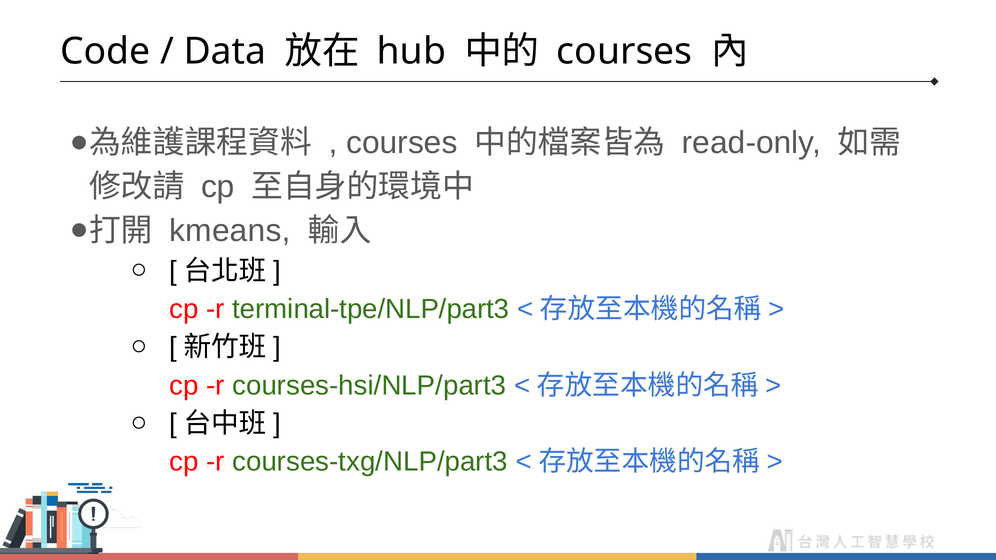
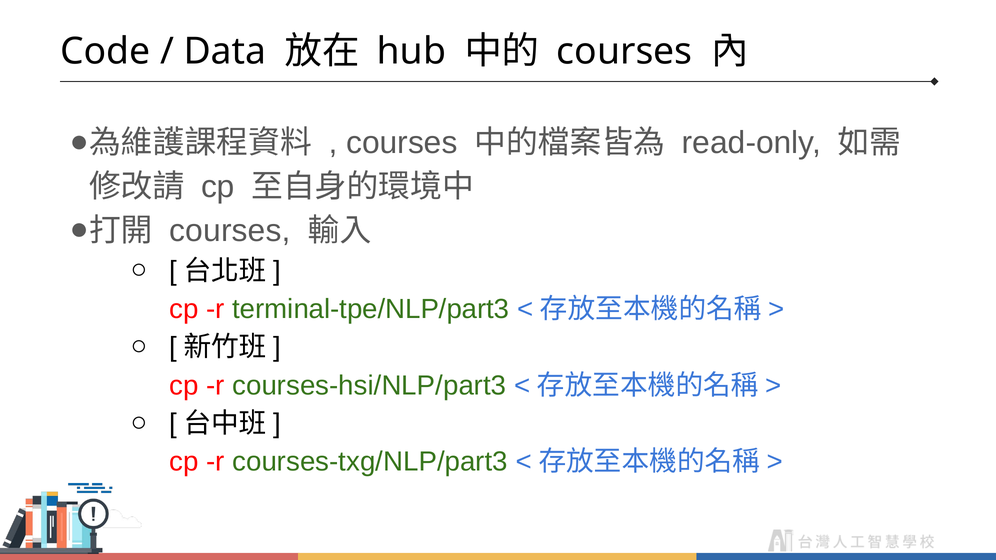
kmeans at (230, 231): kmeans -> courses
